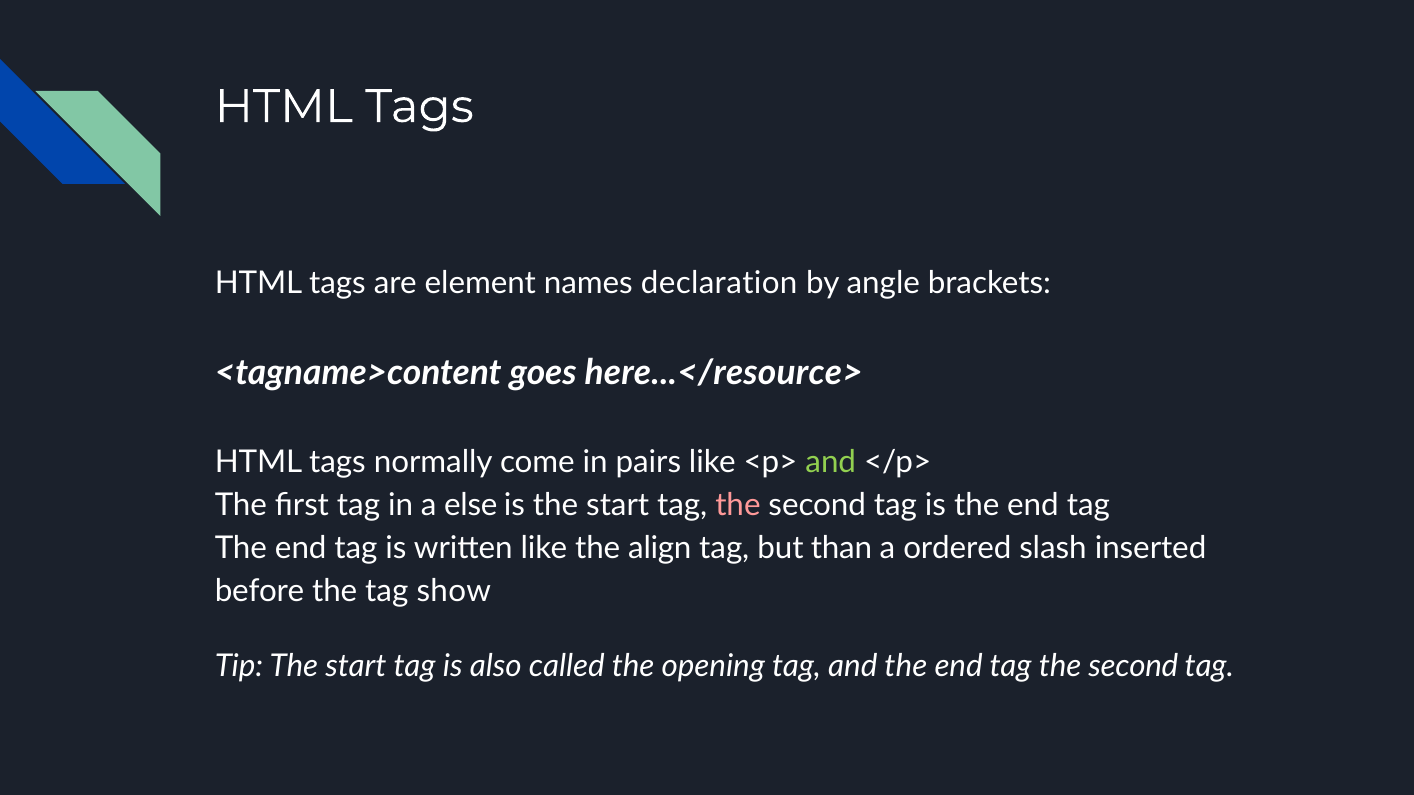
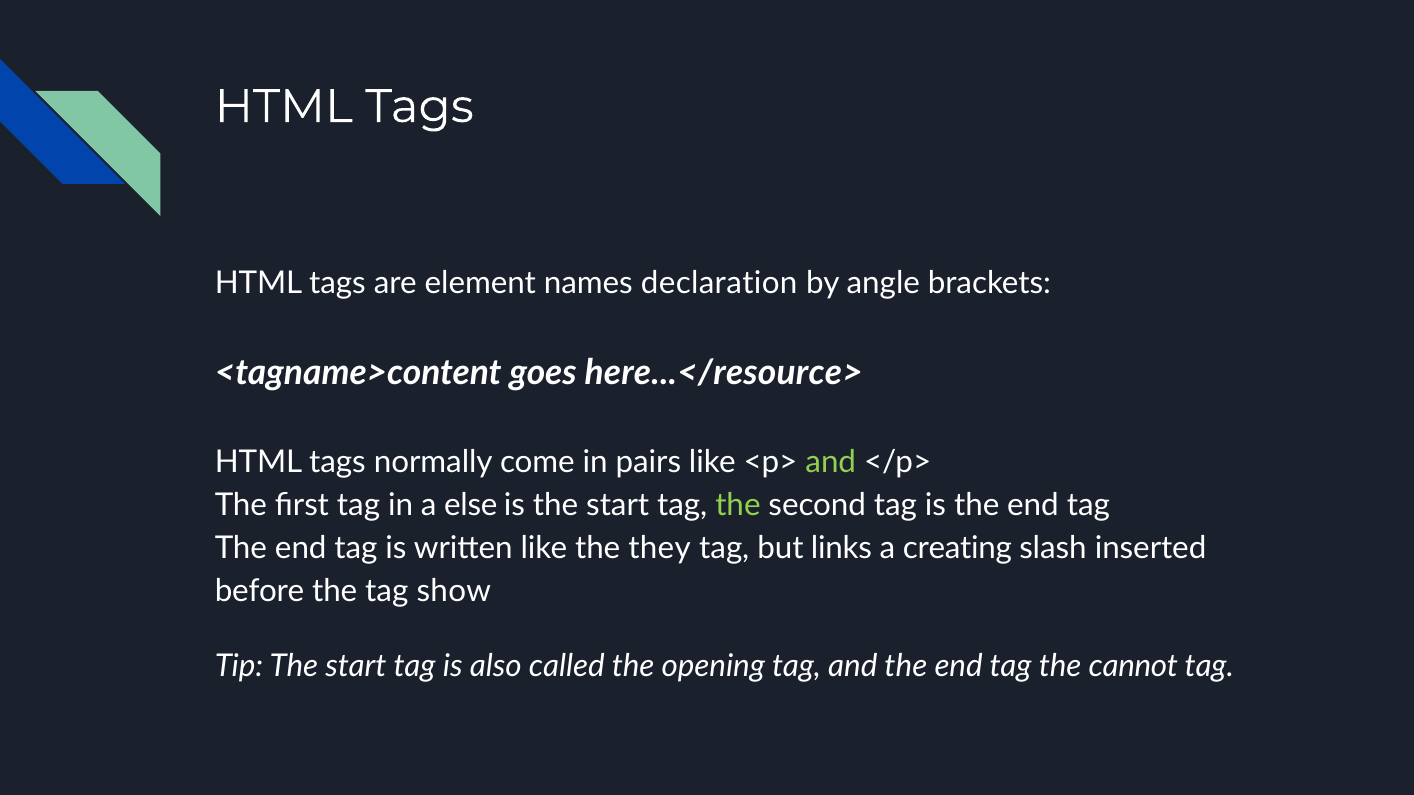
the at (738, 505) colour: pink -> light green
align: align -> they
than: than -> links
ordered: ordered -> creating
end tag the second: second -> cannot
